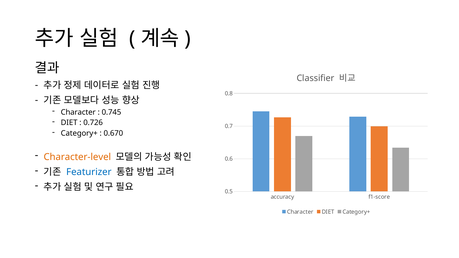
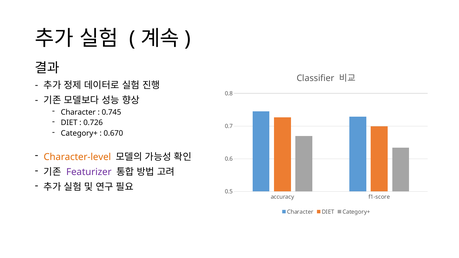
Featurizer colour: blue -> purple
